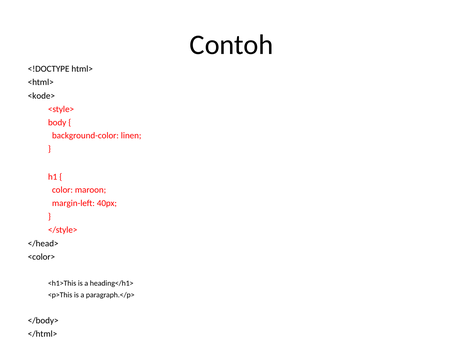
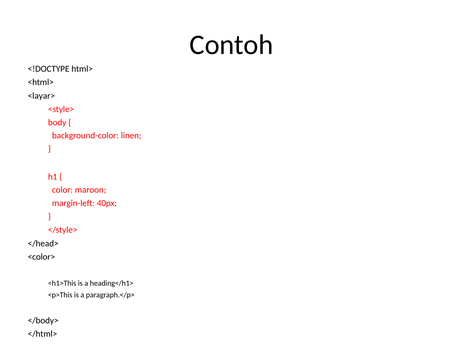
<kode>: <kode> -> <layar>
